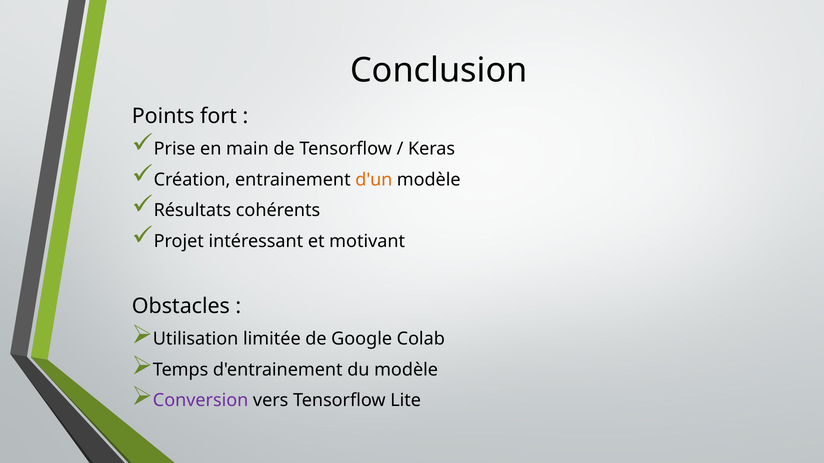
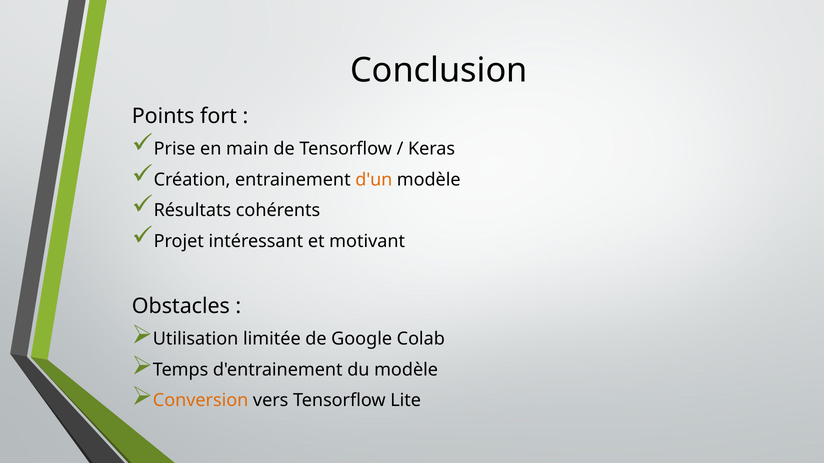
Conversion colour: purple -> orange
